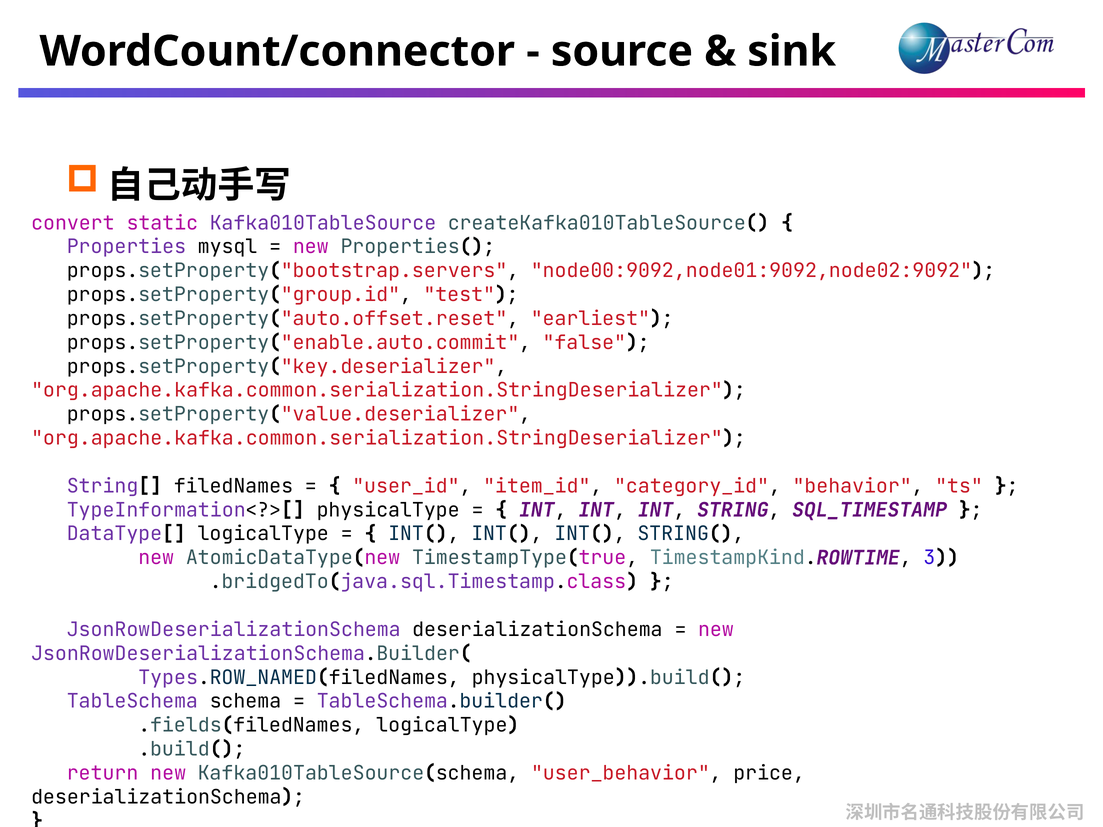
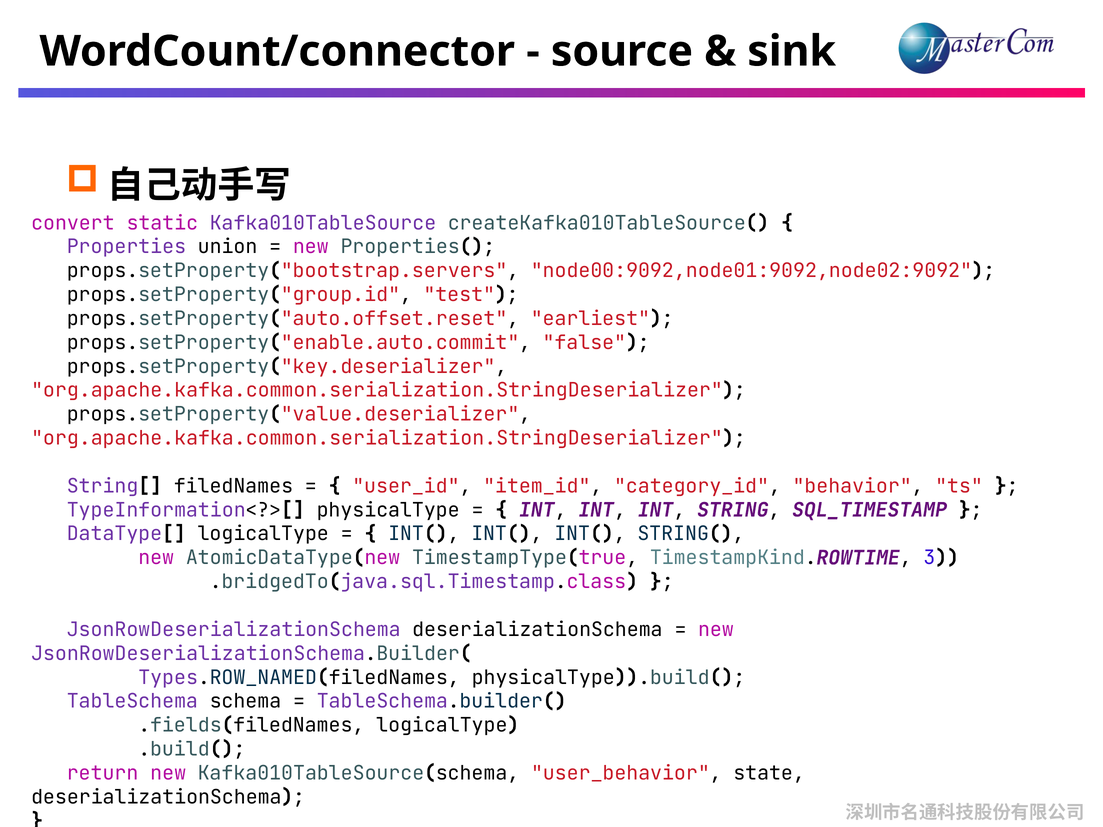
mysql: mysql -> union
price: price -> state
